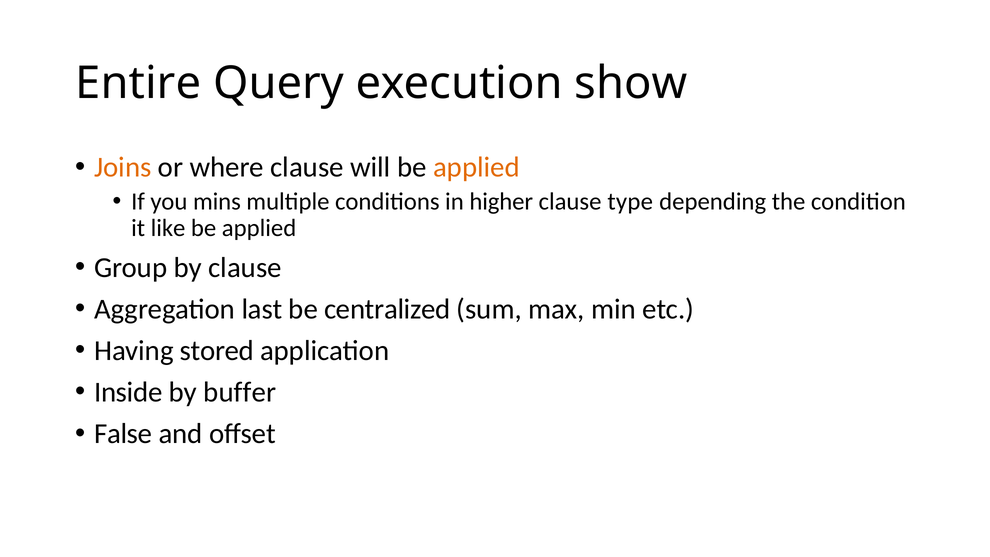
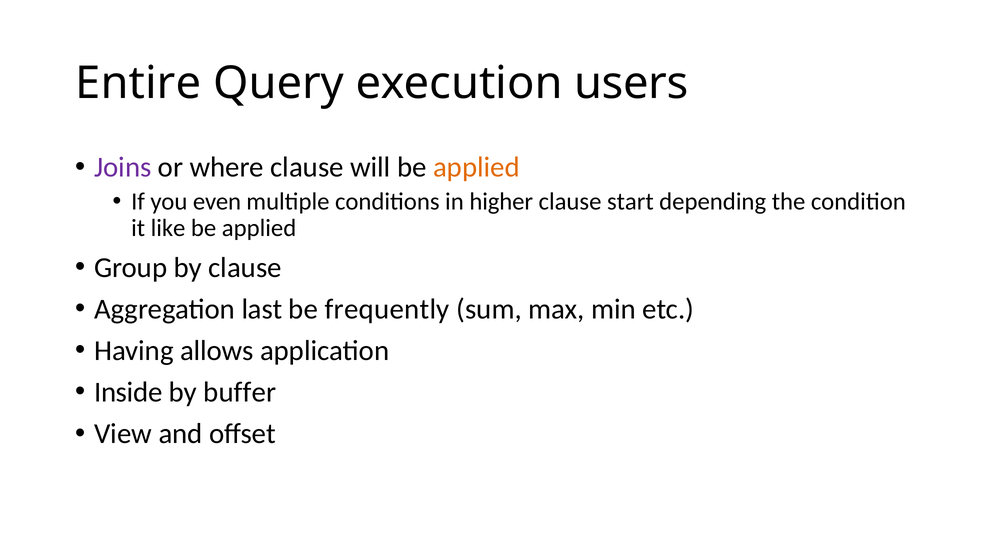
show: show -> users
Joins colour: orange -> purple
mins: mins -> even
type: type -> start
centralized: centralized -> frequently
stored: stored -> allows
False: False -> View
